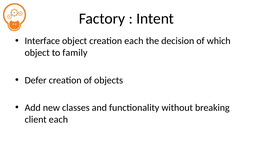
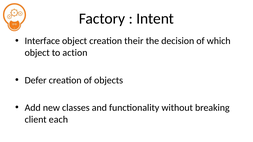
creation each: each -> their
family: family -> action
